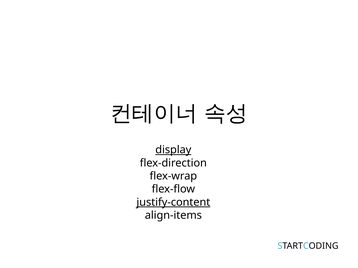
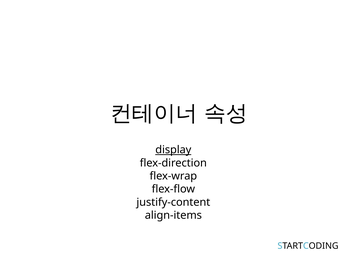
justify-content underline: present -> none
